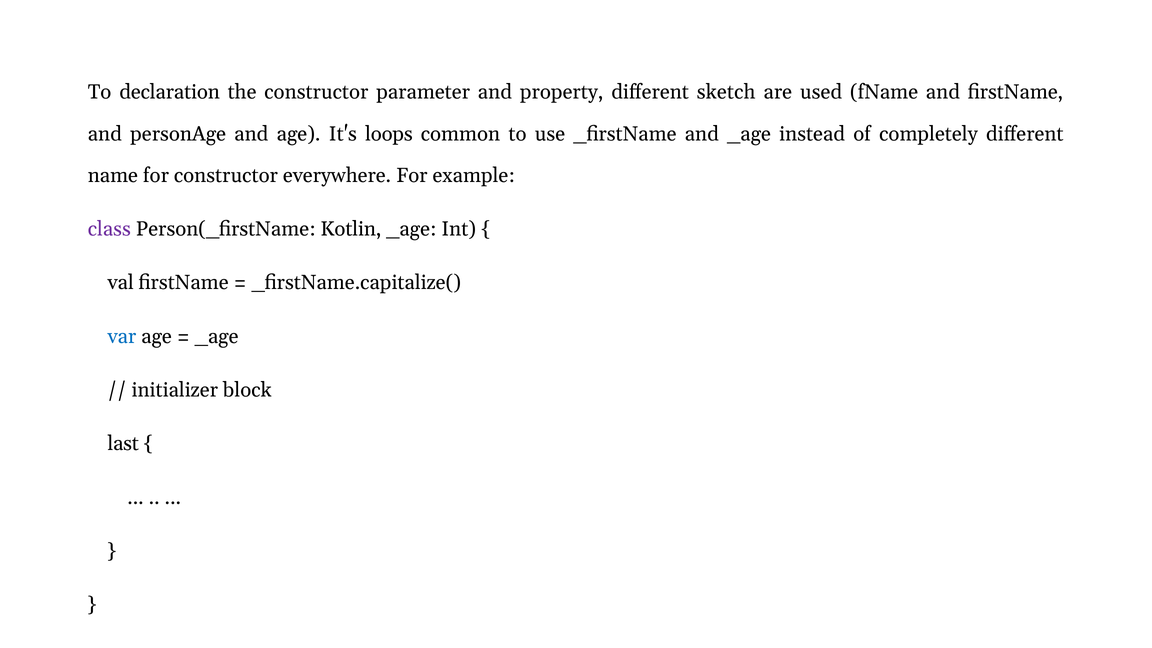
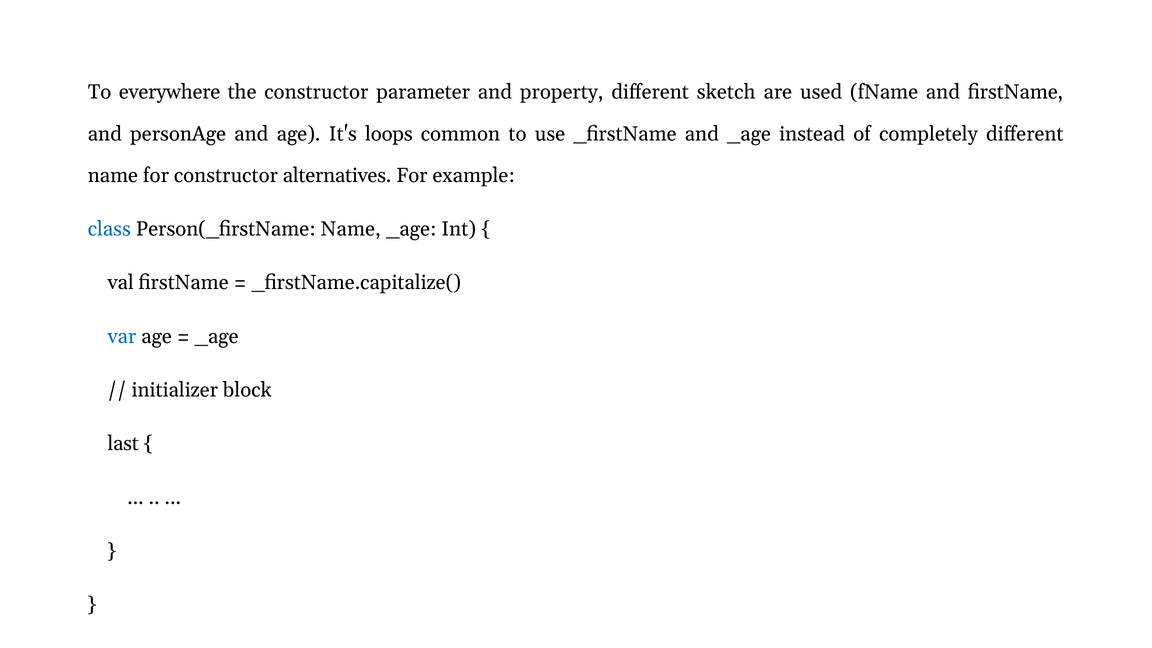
declaration: declaration -> everywhere
everywhere: everywhere -> alternatives
class colour: purple -> blue
Person(_firstName Kotlin: Kotlin -> Name
